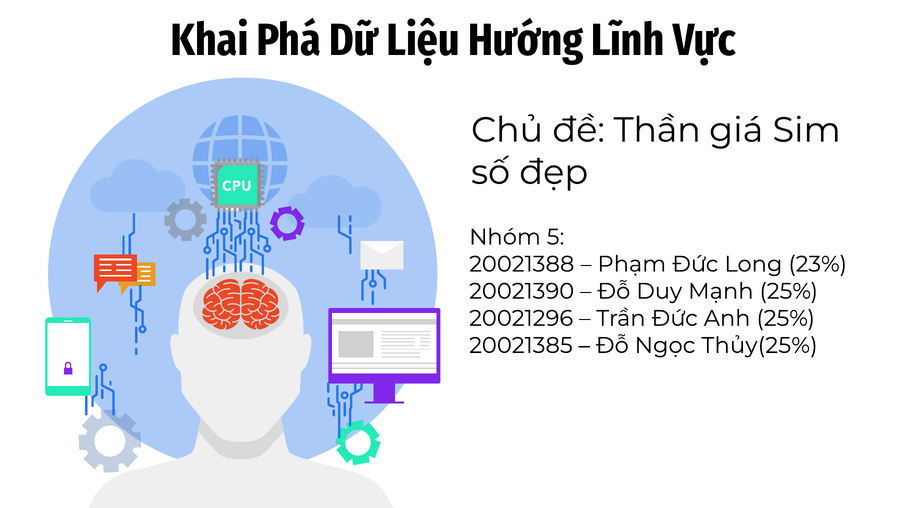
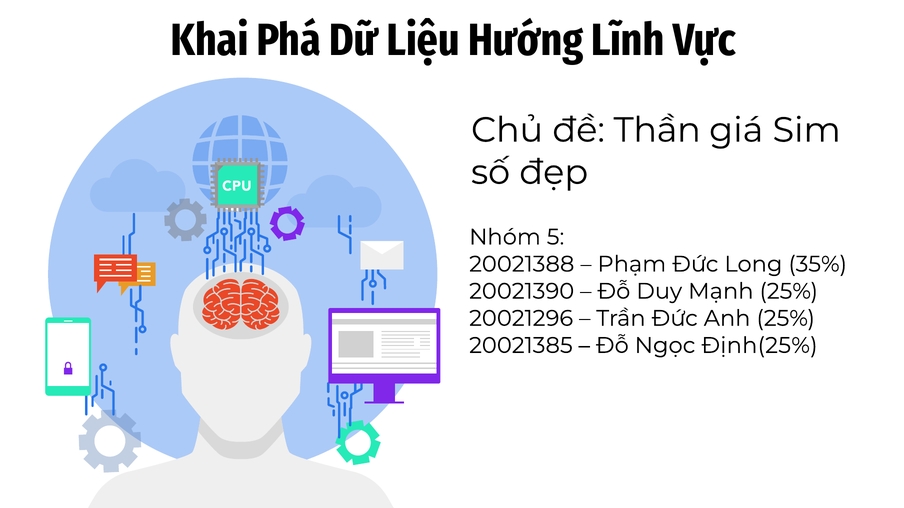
23%: 23% -> 35%
Thủy(25%: Thủy(25% -> Định(25%
